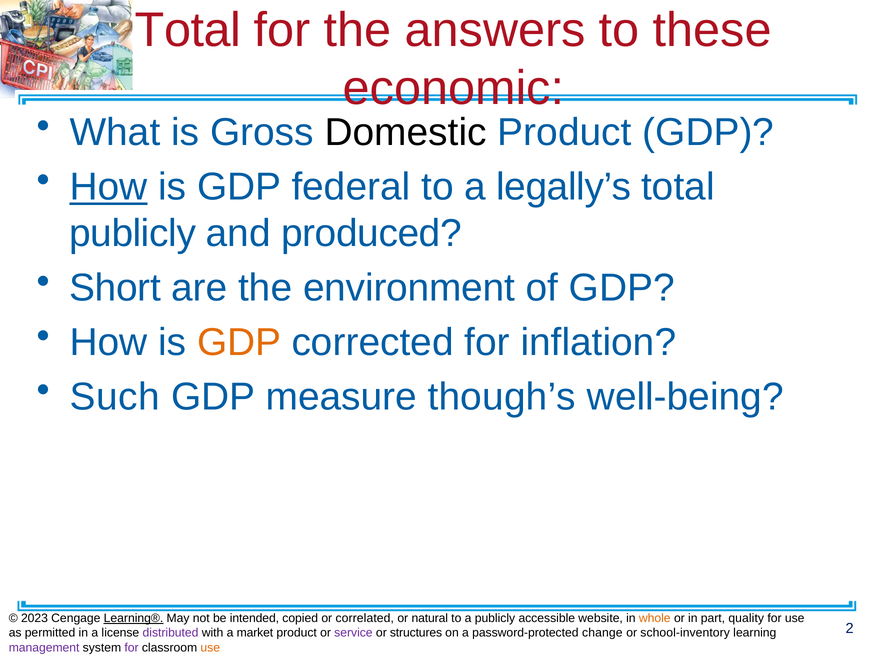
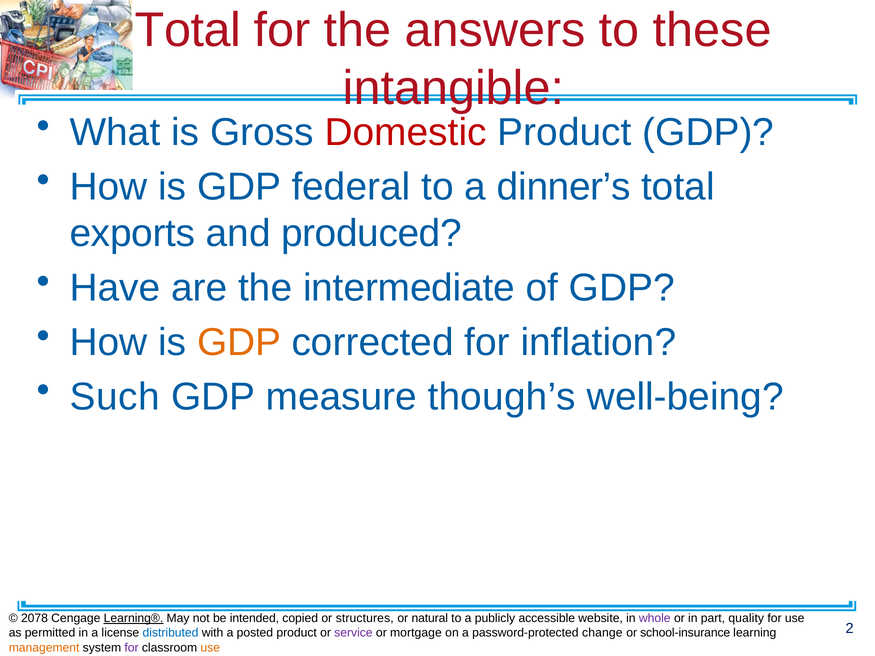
economic: economic -> intangible
Domestic colour: black -> red
How at (109, 187) underline: present -> none
legally’s: legally’s -> dinner’s
publicly at (133, 234): publicly -> exports
Short: Short -> Have
environment: environment -> intermediate
2023: 2023 -> 2078
correlated: correlated -> structures
whole colour: orange -> purple
distributed colour: purple -> blue
market: market -> posted
structures: structures -> mortgage
school-inventory: school-inventory -> school-insurance
management colour: purple -> orange
